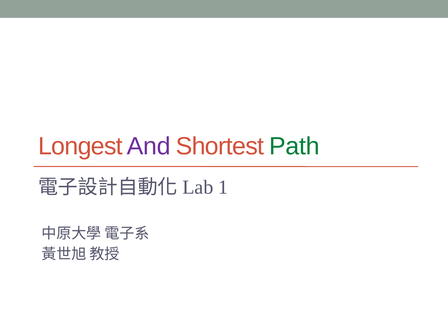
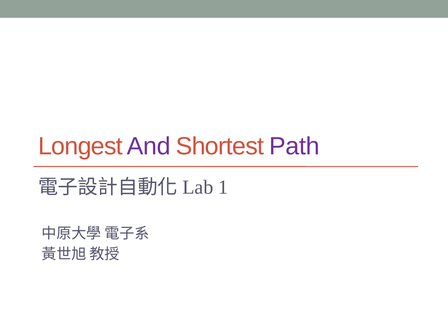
Path colour: green -> purple
